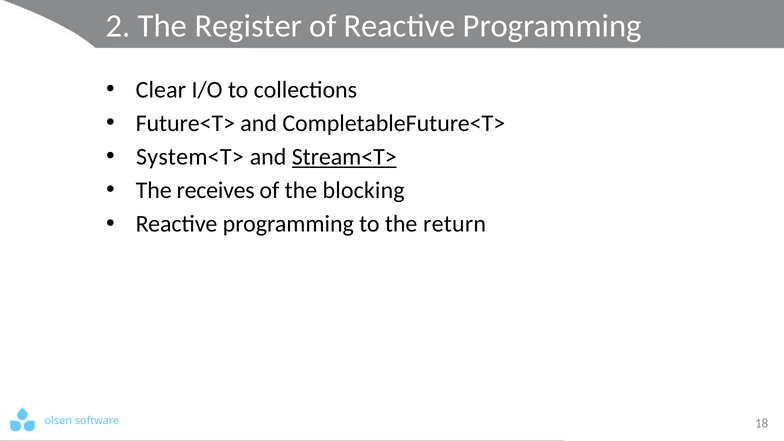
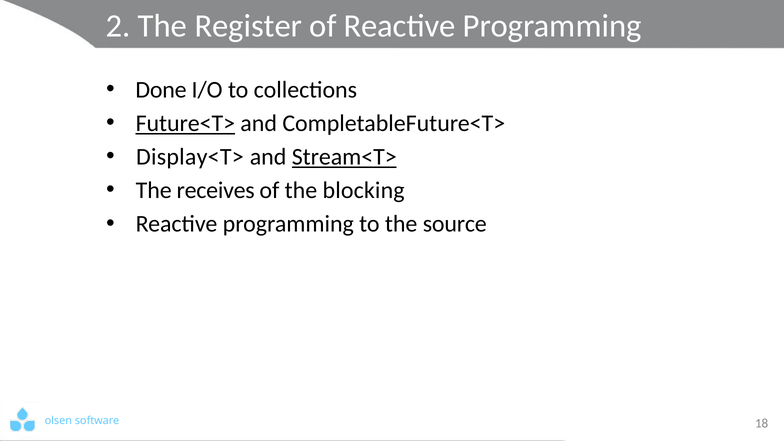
Clear: Clear -> Done
Future<T> underline: none -> present
System<T>: System<T> -> Display<T>
return: return -> source
